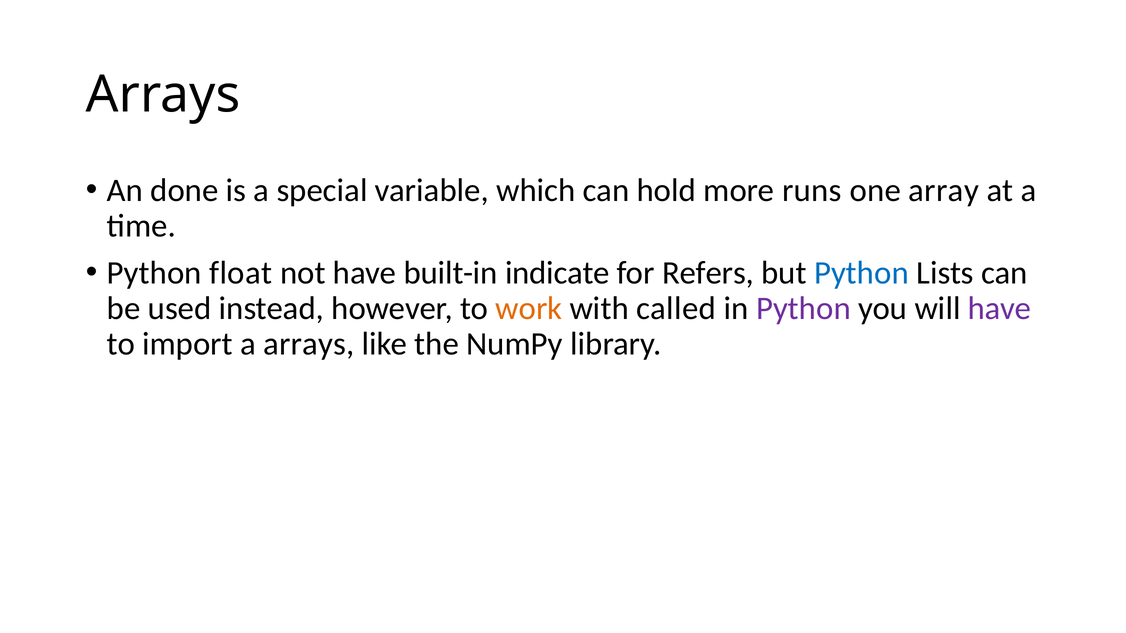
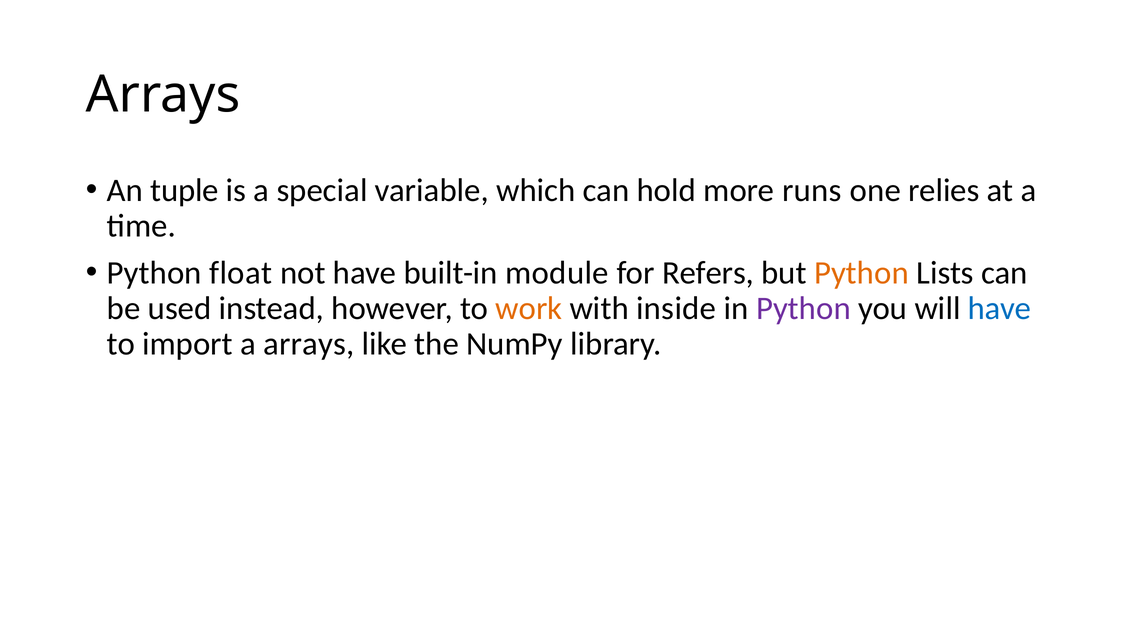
done: done -> tuple
array: array -> relies
indicate: indicate -> module
Python at (861, 273) colour: blue -> orange
called: called -> inside
have at (1000, 309) colour: purple -> blue
